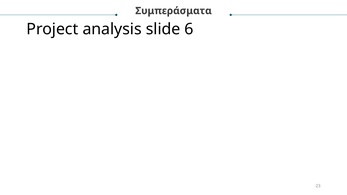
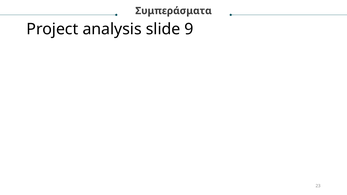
6: 6 -> 9
